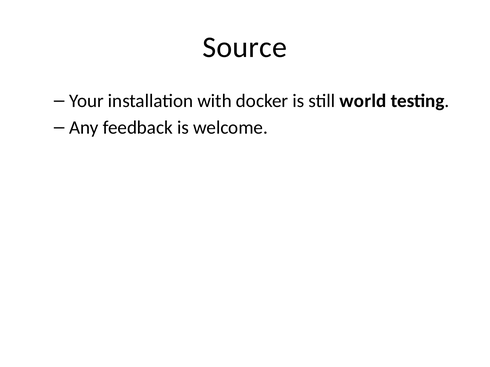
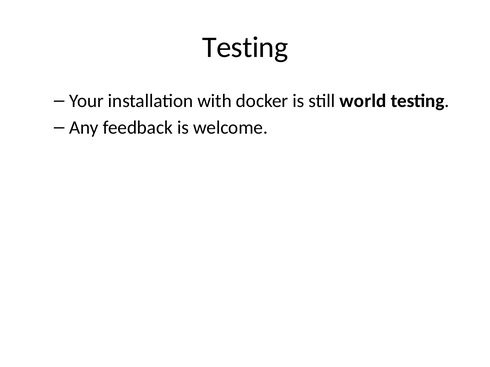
Source at (245, 47): Source -> Testing
